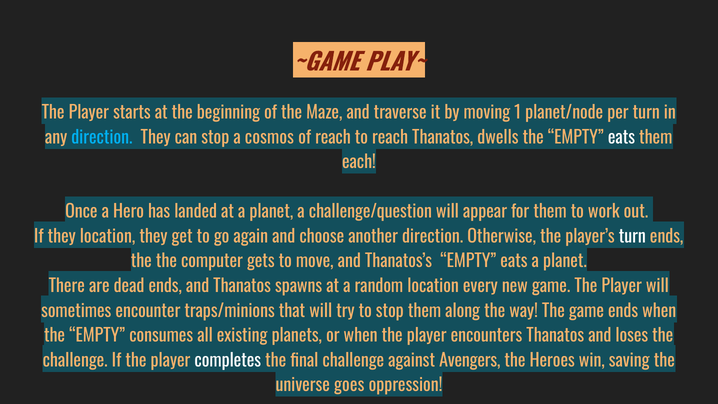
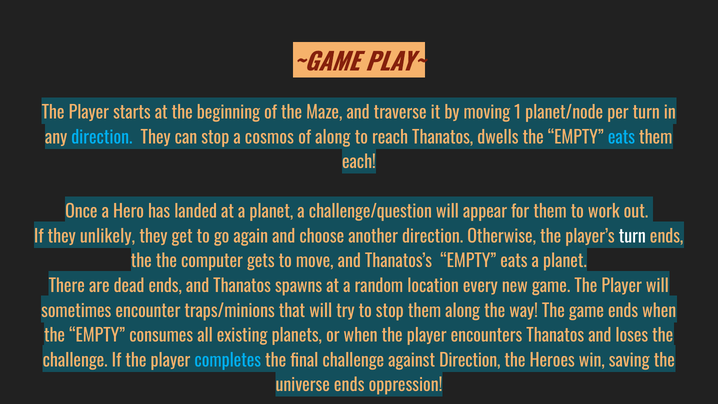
of reach: reach -> along
eats at (621, 138) colour: white -> light blue
they location: location -> unlikely
completes colour: white -> light blue
Avengers at (470, 361): Avengers -> Direction
universe goes: goes -> ends
